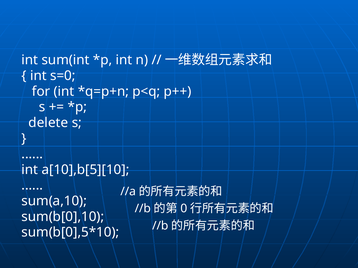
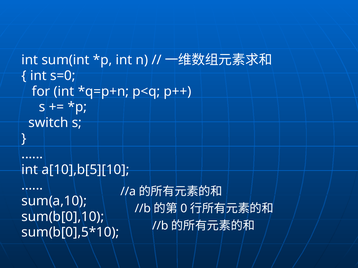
delete: delete -> switch
